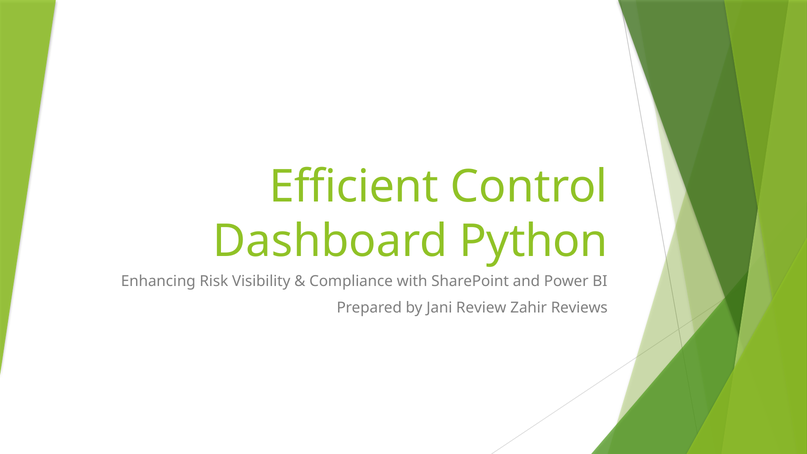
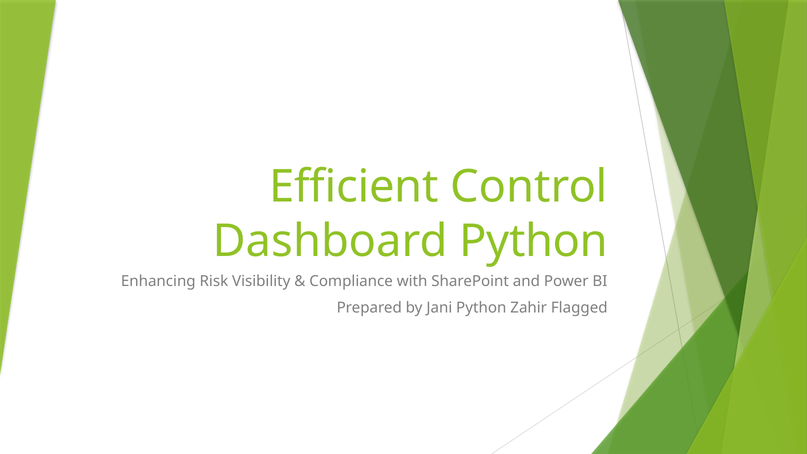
Jani Review: Review -> Python
Reviews: Reviews -> Flagged
